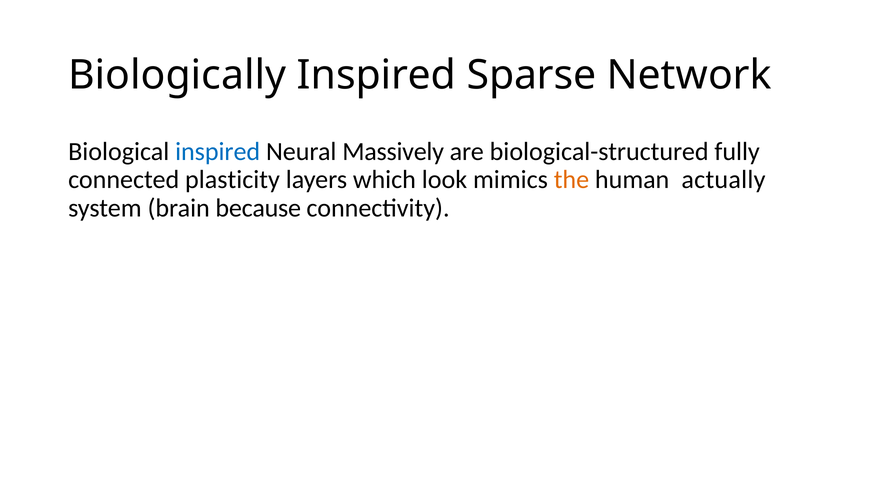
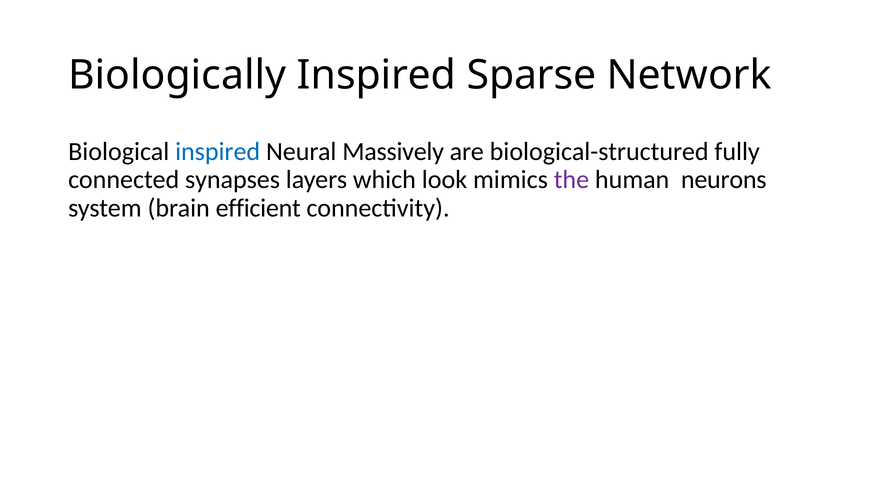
plasticity: plasticity -> synapses
the colour: orange -> purple
actually: actually -> neurons
because: because -> efficient
